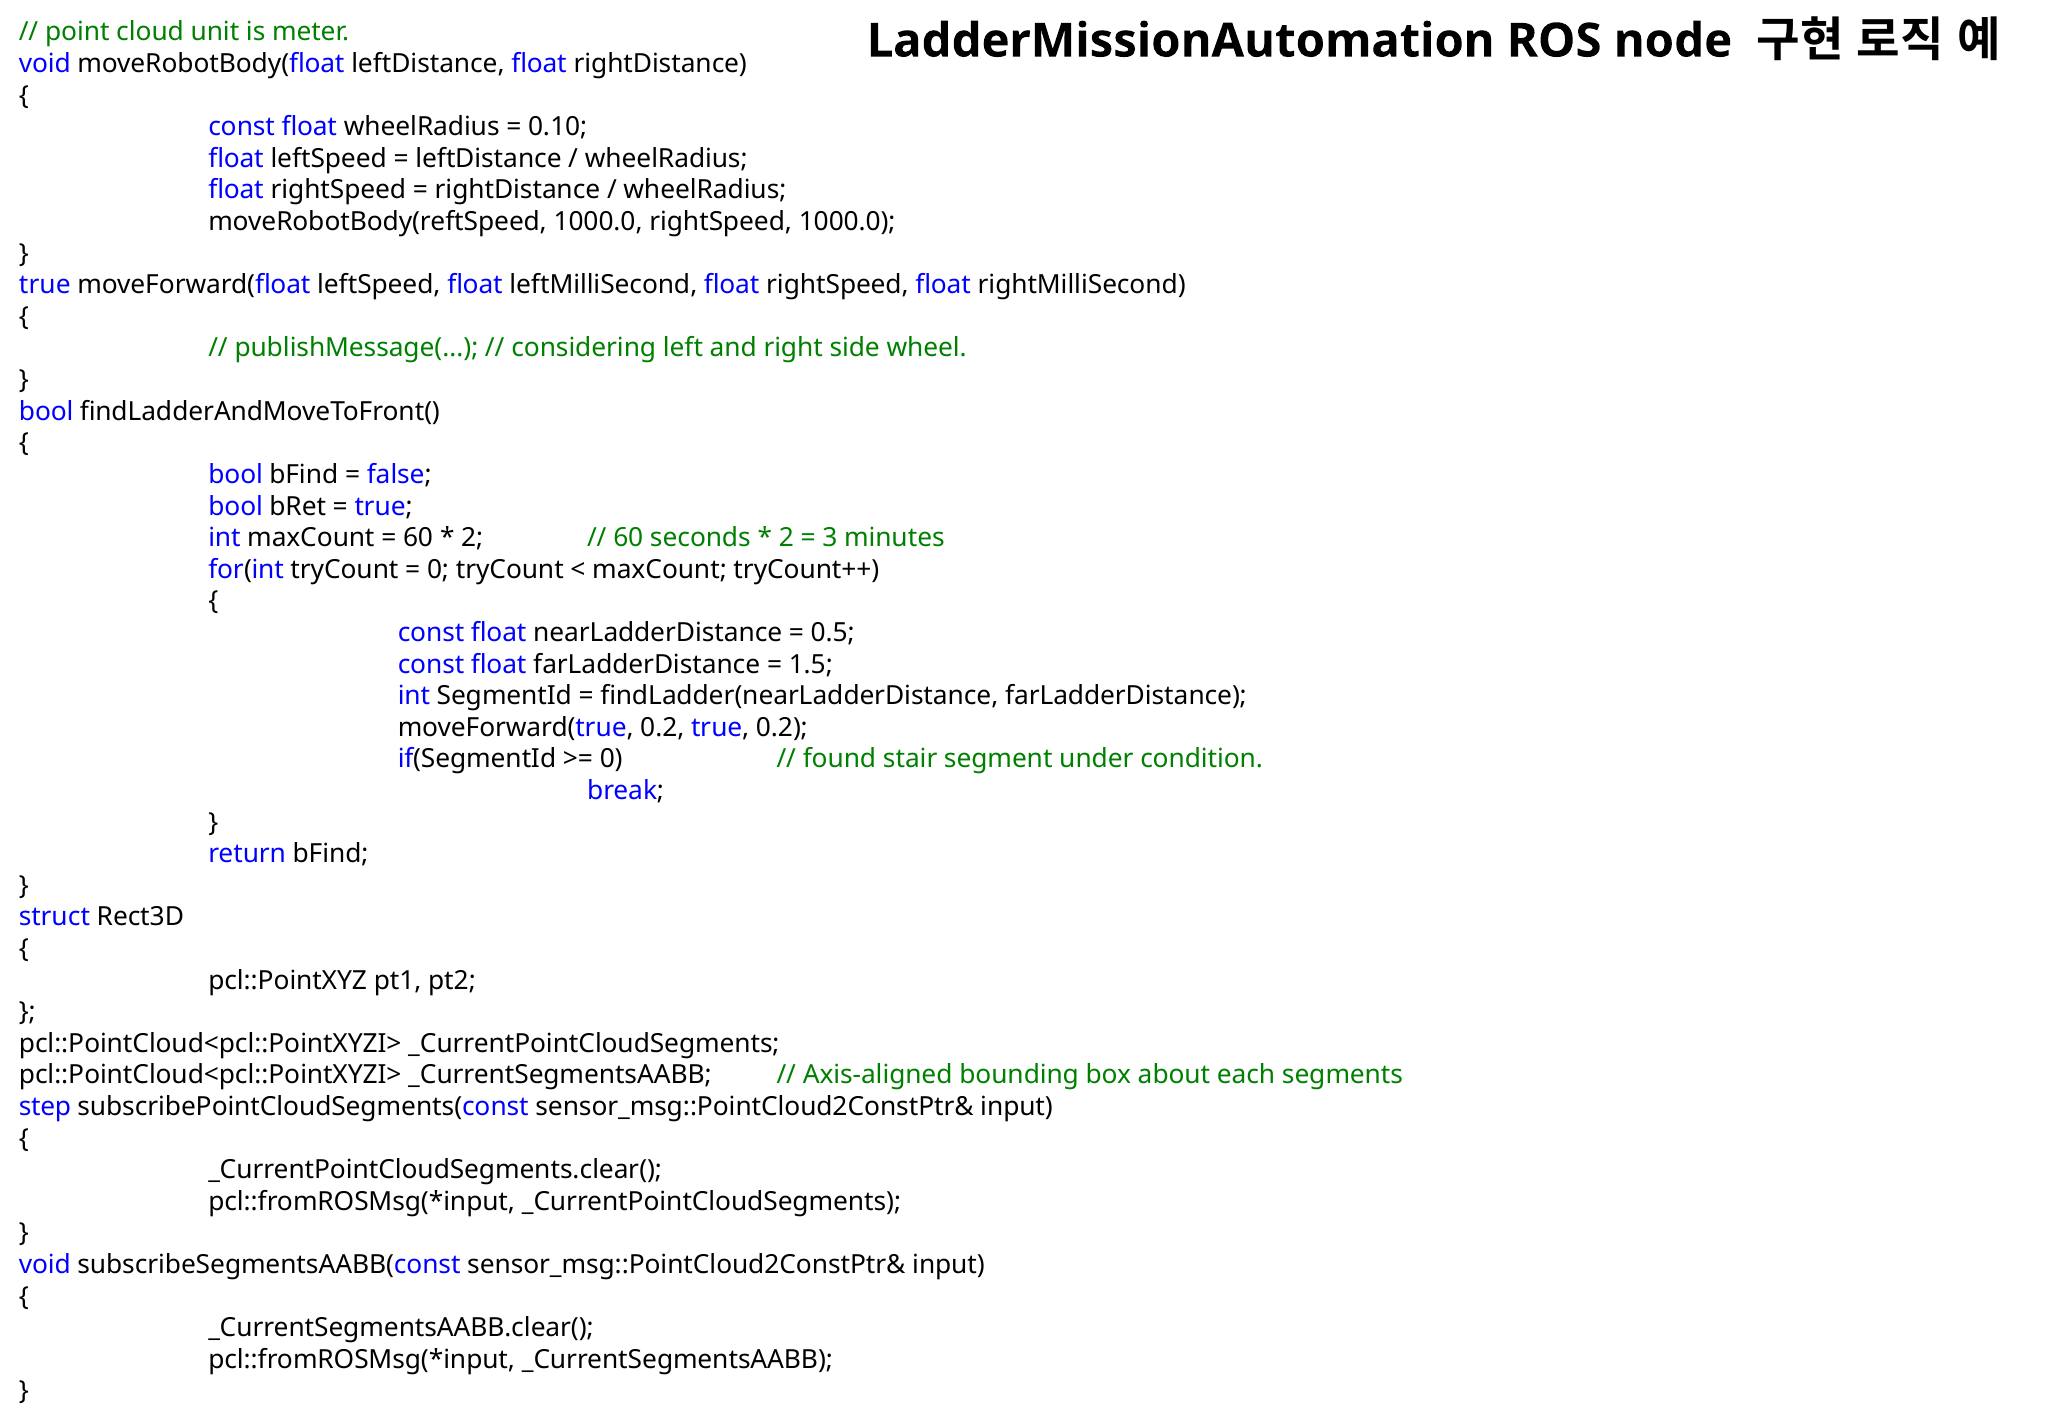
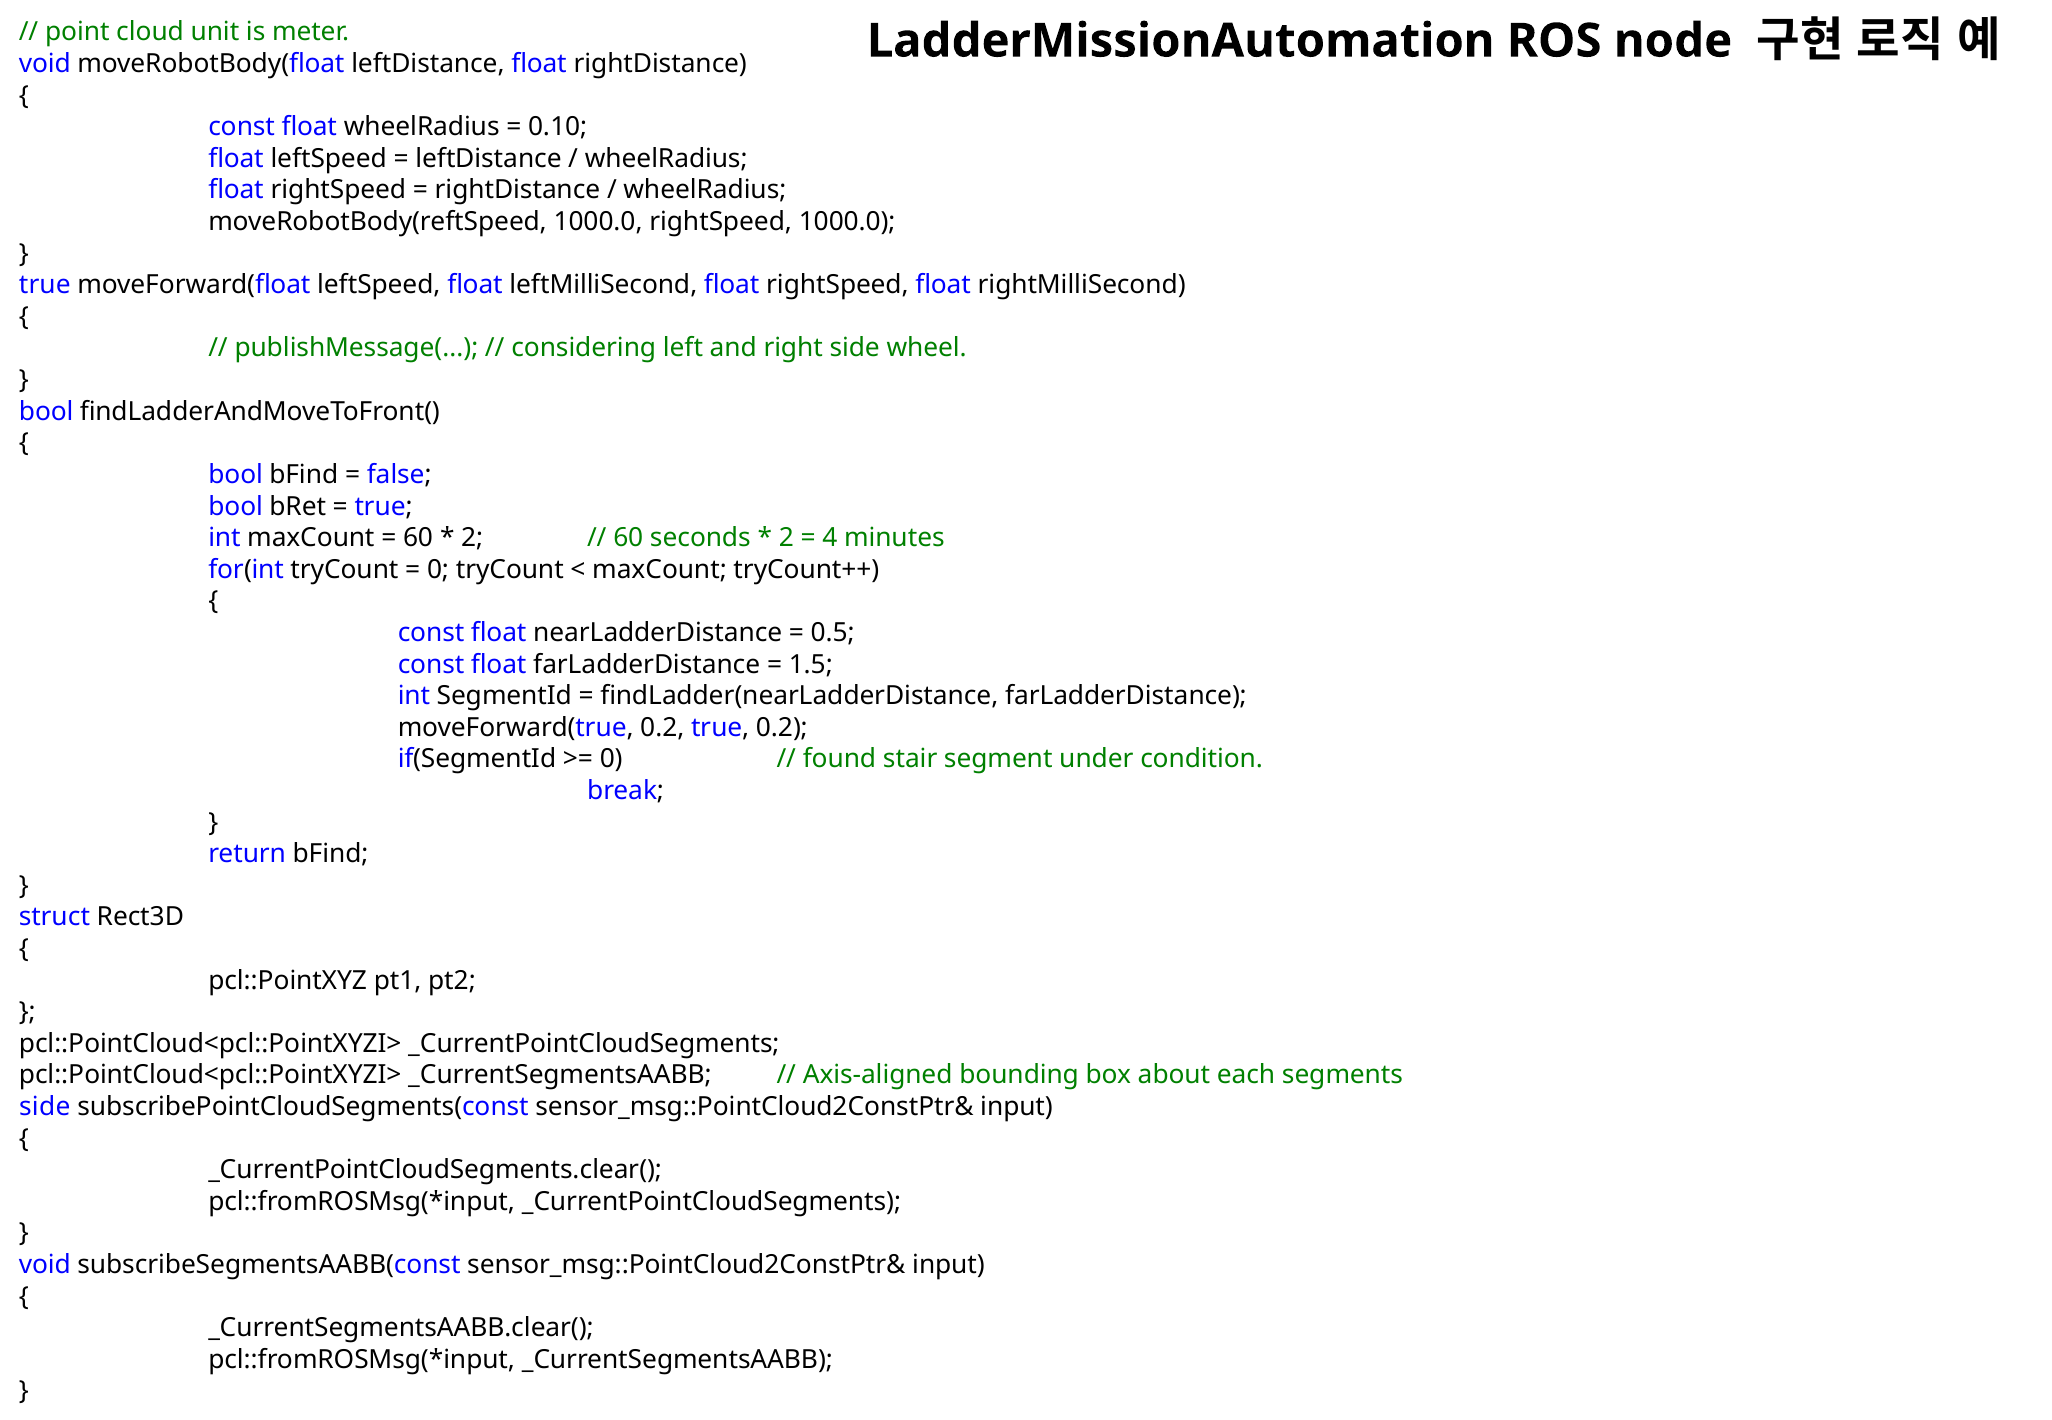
3: 3 -> 4
step at (45, 1107): step -> side
